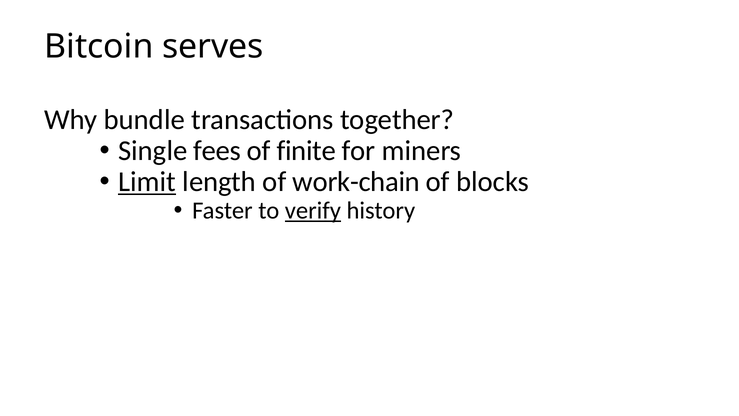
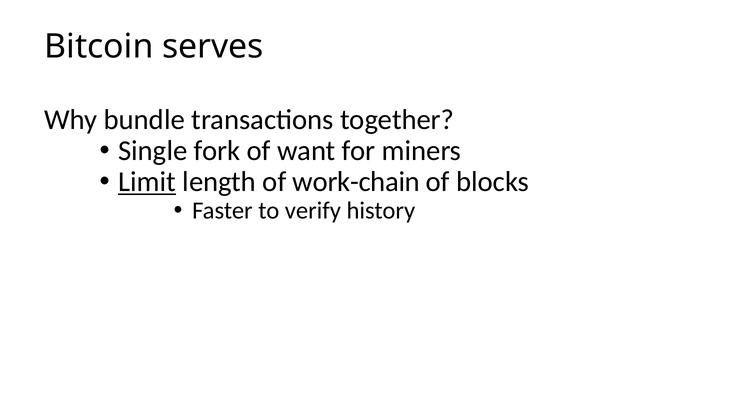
fees: fees -> fork
finite: finite -> want
verify underline: present -> none
